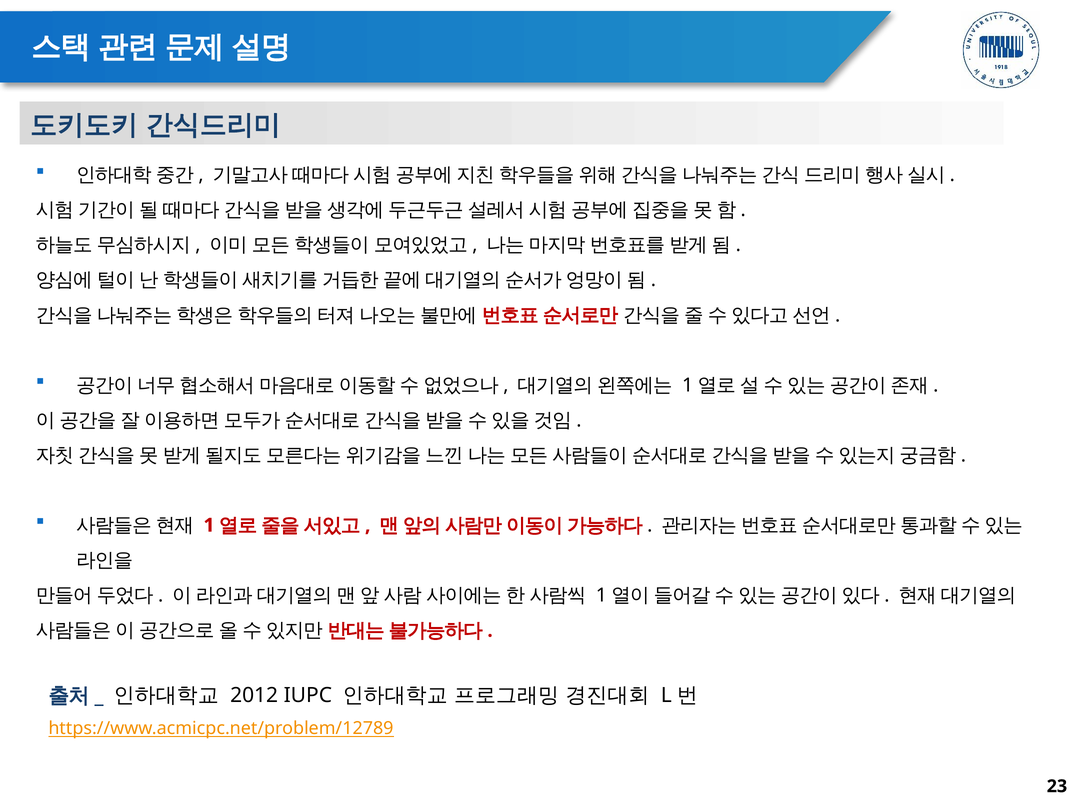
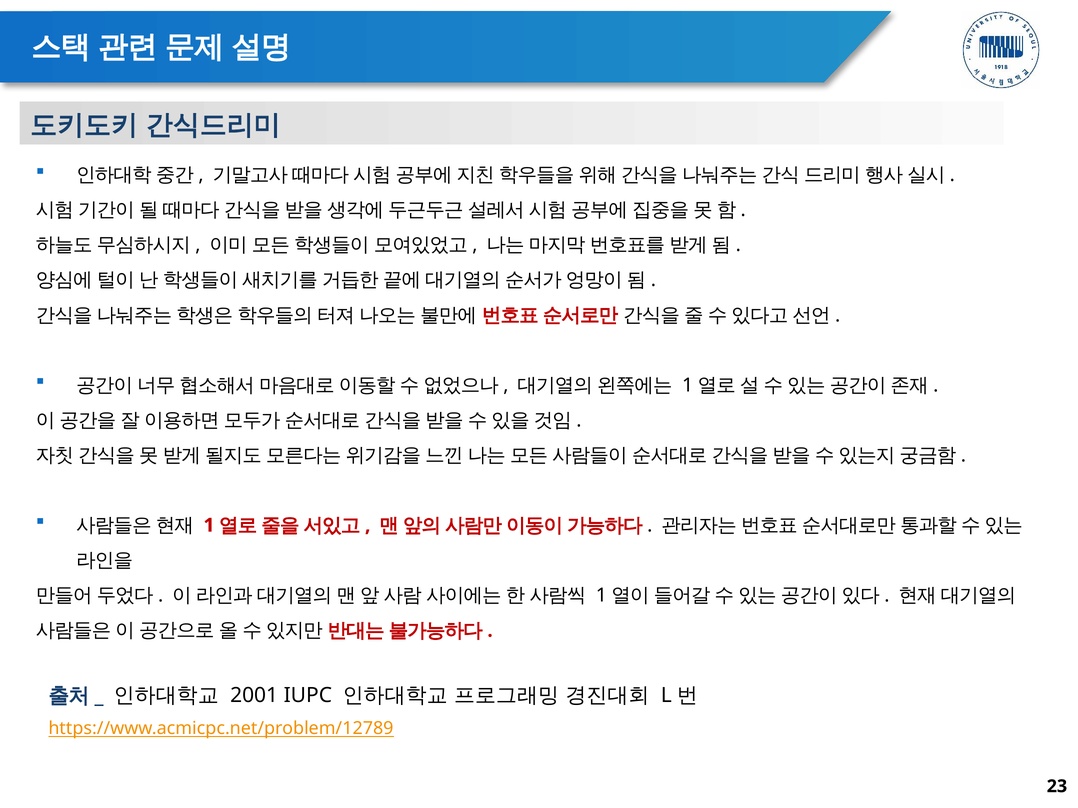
2012: 2012 -> 2001
